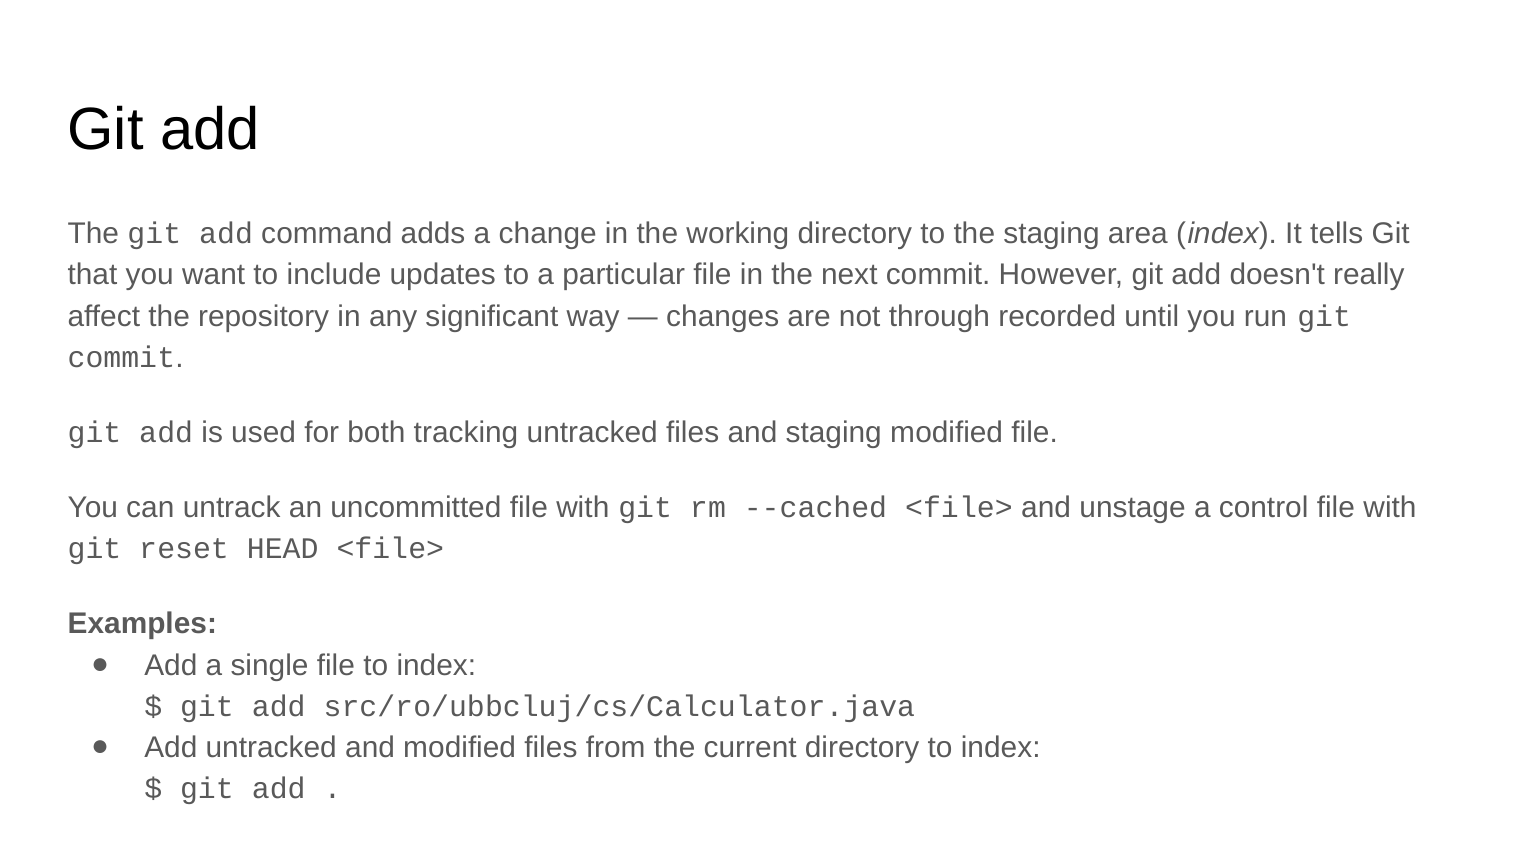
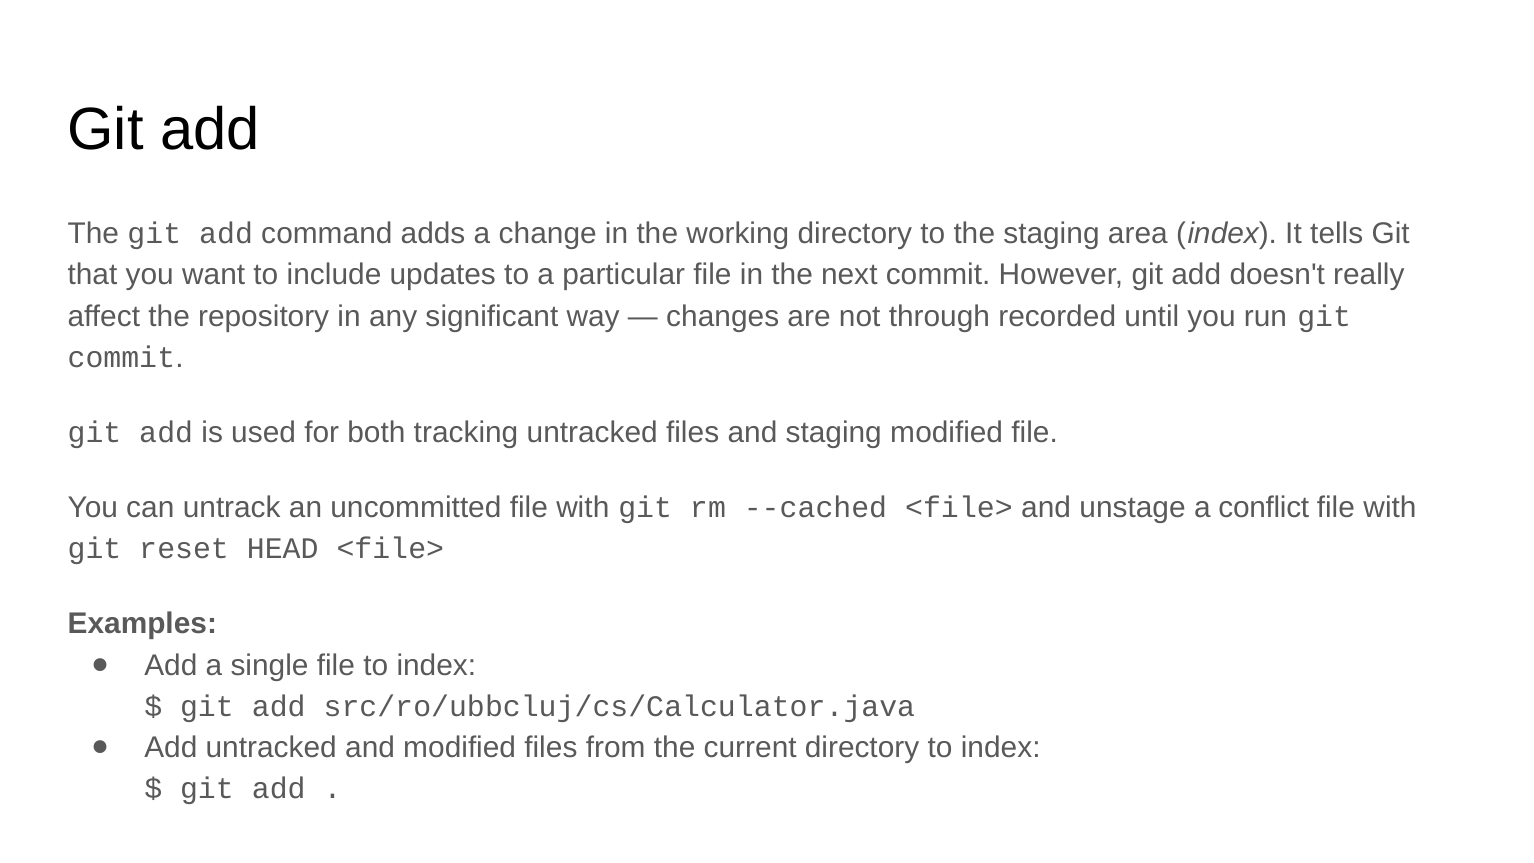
control: control -> conflict
